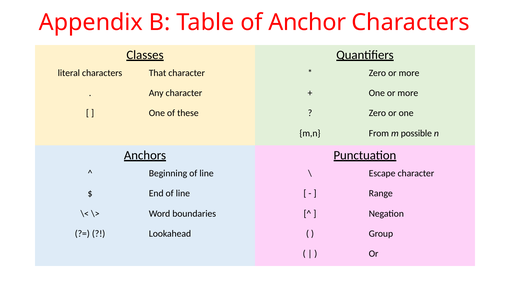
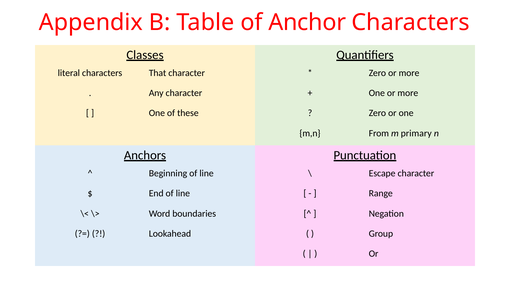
possible: possible -> primary
